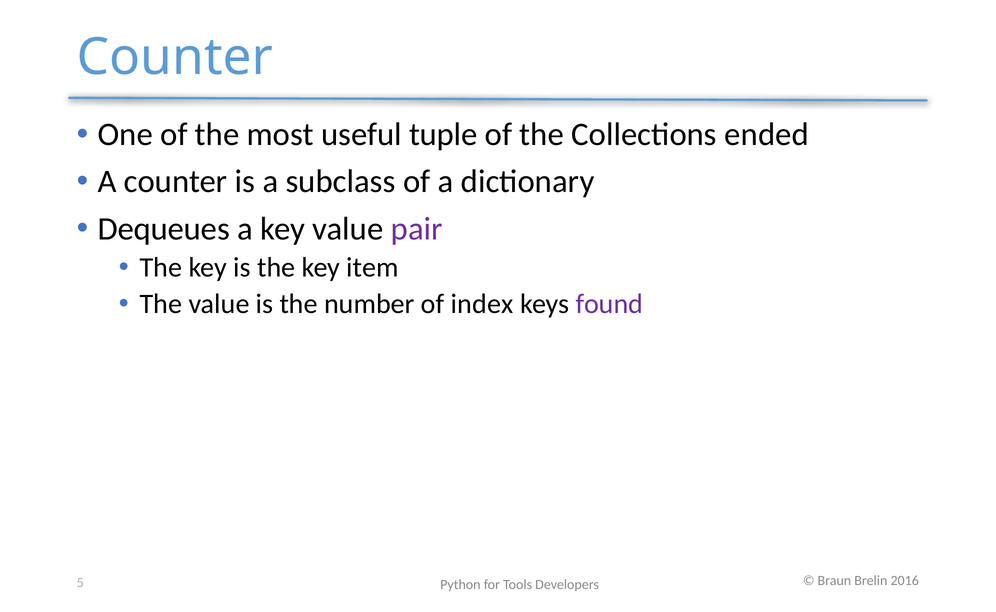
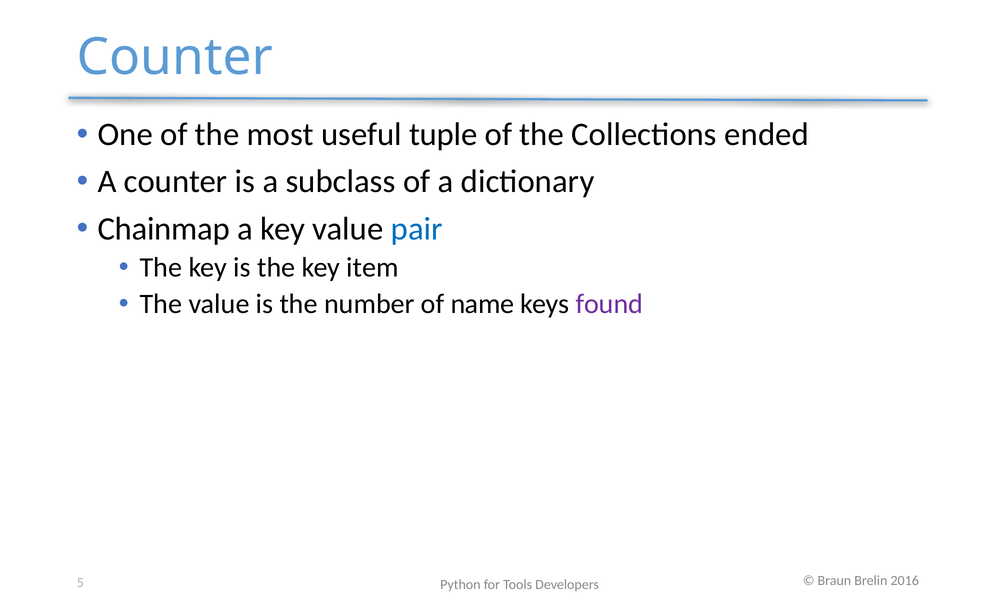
Dequeues: Dequeues -> Chainmap
pair colour: purple -> blue
index: index -> name
